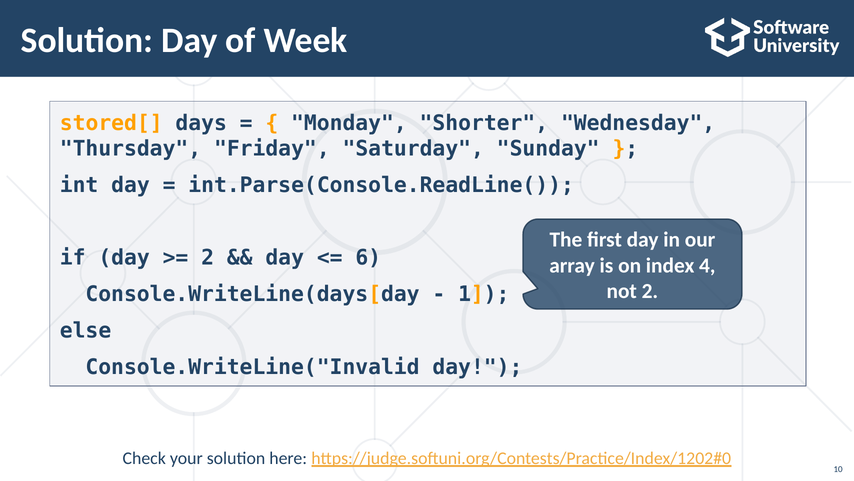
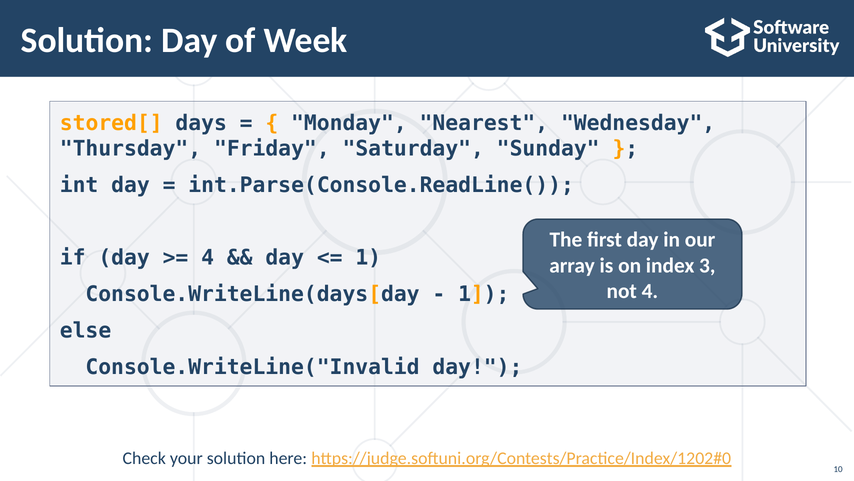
Shorter: Shorter -> Nearest
2 at (208, 258): 2 -> 4
6 at (368, 258): 6 -> 1
4: 4 -> 3
not 2: 2 -> 4
